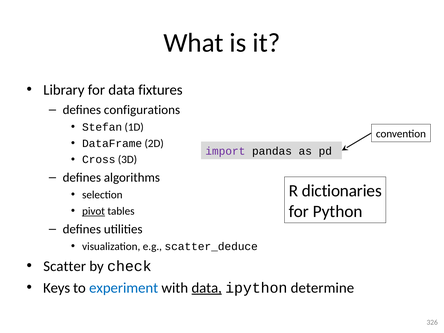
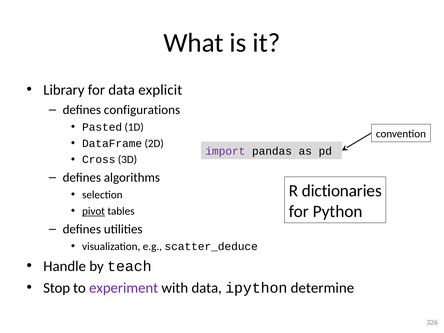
fixtures: fixtures -> explicit
Stefan: Stefan -> Pasted
Scatter: Scatter -> Handle
check: check -> teach
Keys: Keys -> Stop
experiment colour: blue -> purple
data at (207, 288) underline: present -> none
